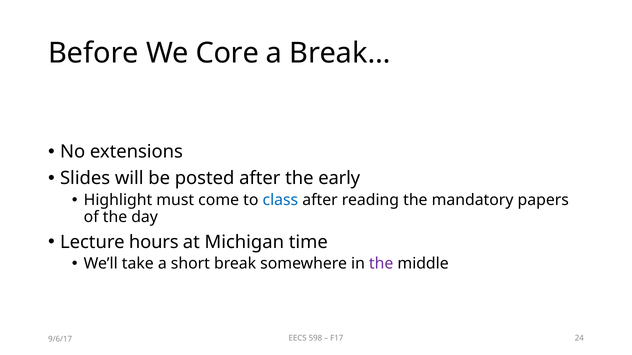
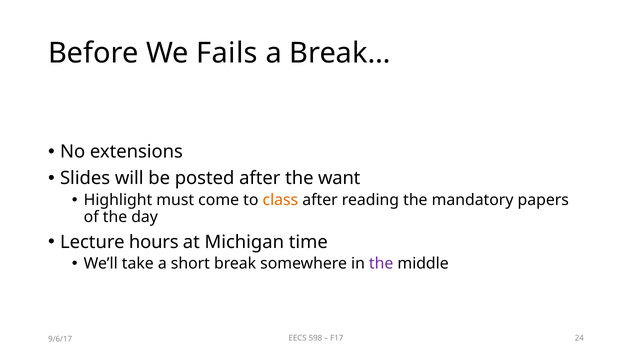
Core: Core -> Fails
early: early -> want
class colour: blue -> orange
